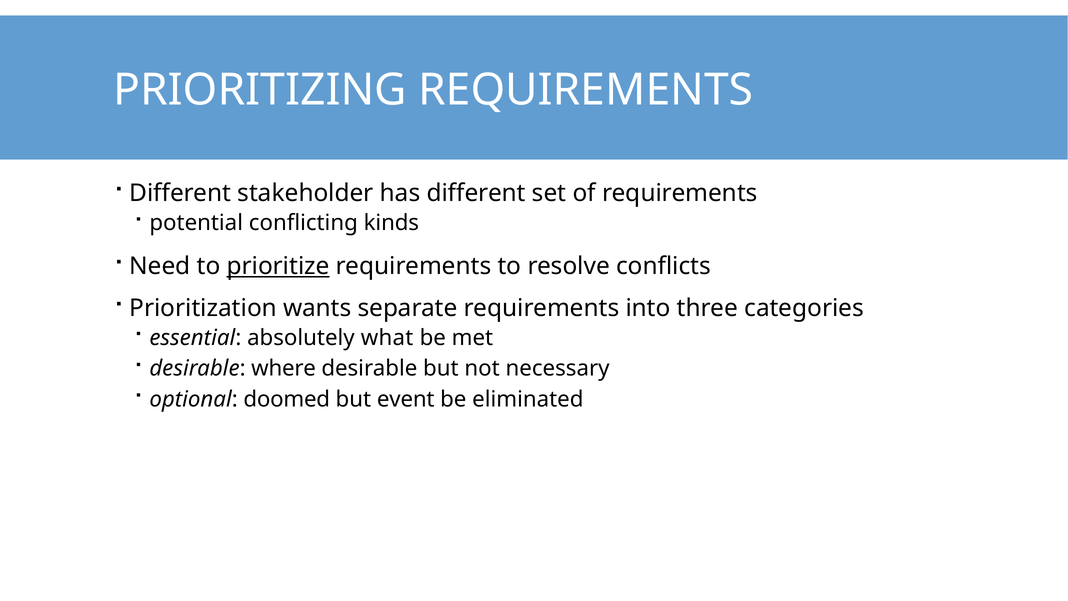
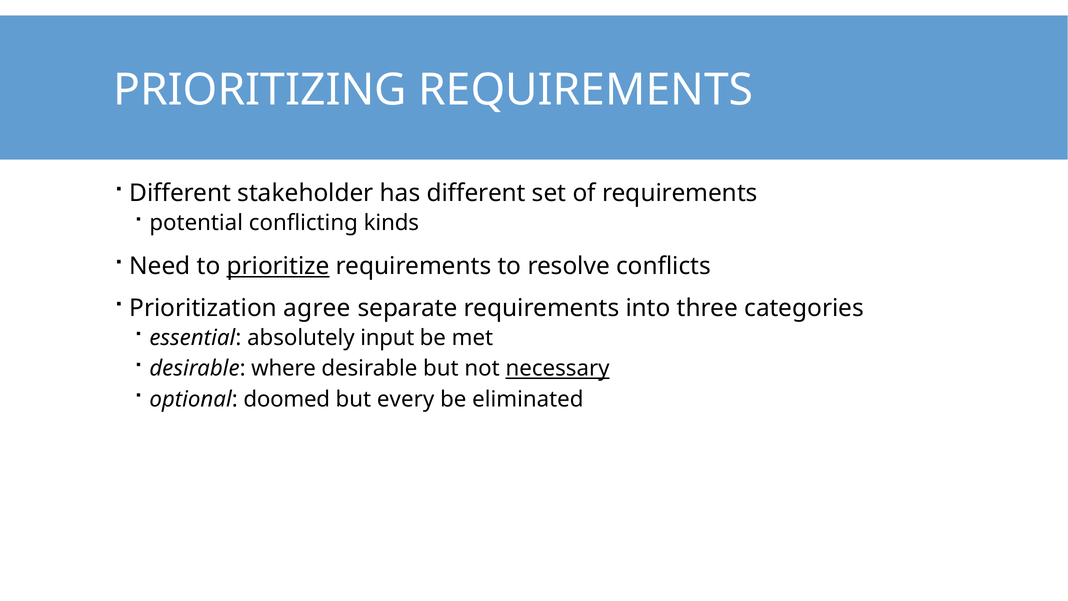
wants: wants -> agree
what: what -> input
necessary underline: none -> present
event: event -> every
